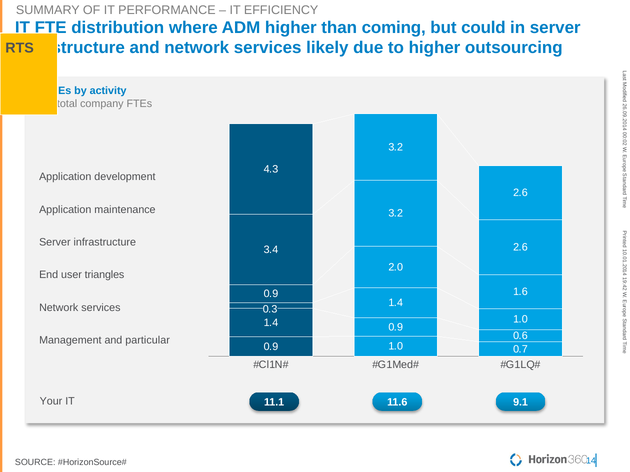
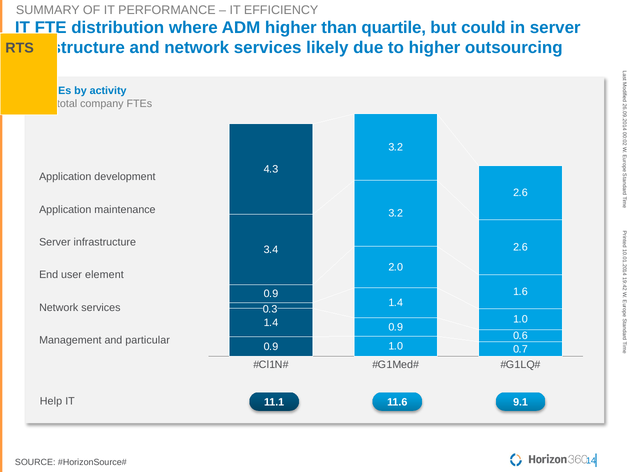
coming: coming -> quartile
triangles: triangles -> element
Your: Your -> Help
